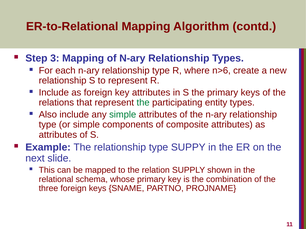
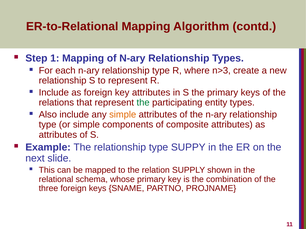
3: 3 -> 1
n>6: n>6 -> n>3
simple at (123, 115) colour: green -> orange
